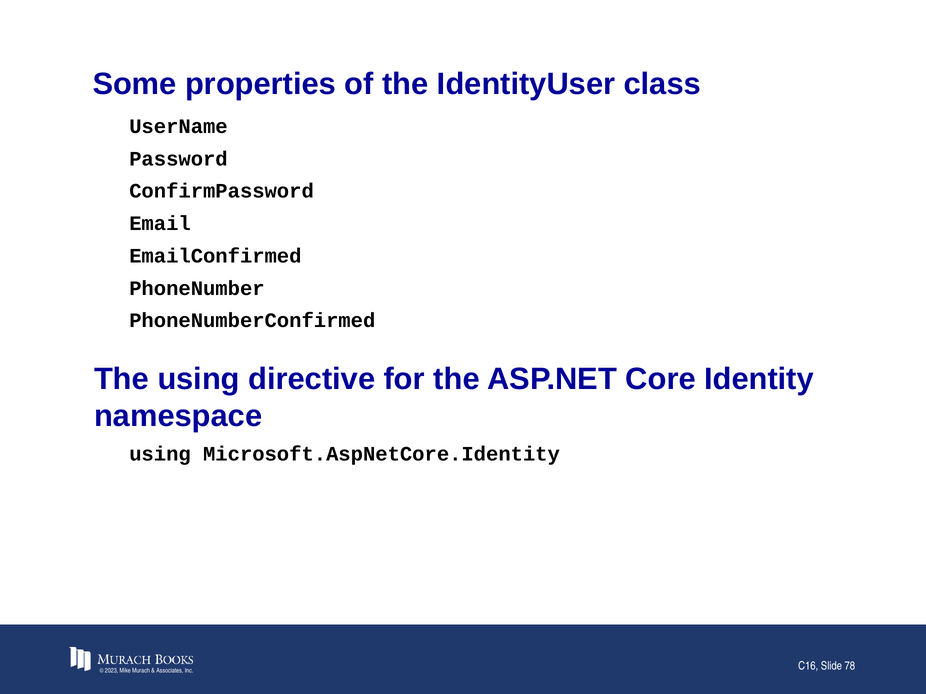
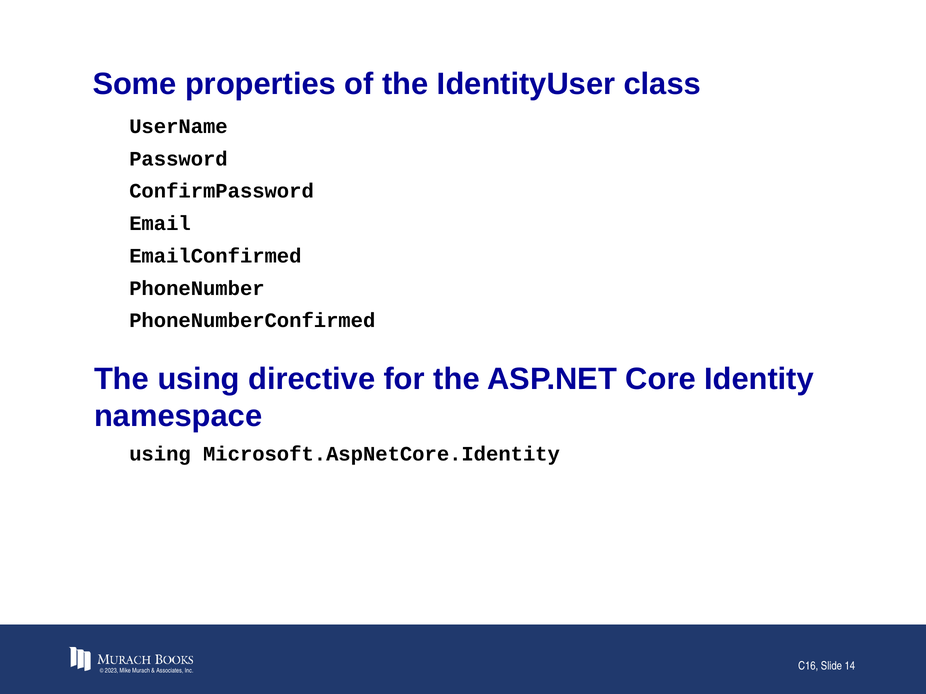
78: 78 -> 14
